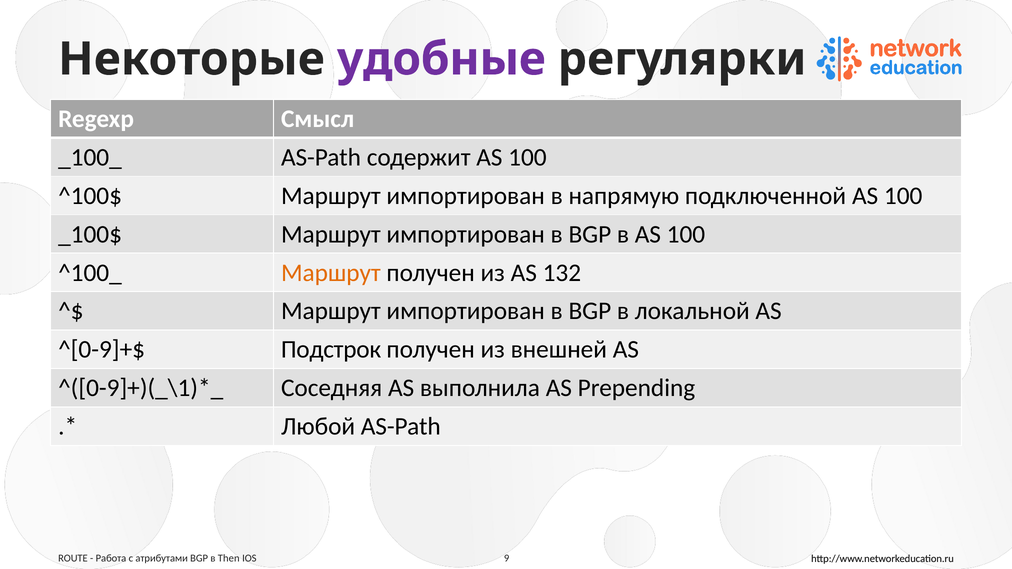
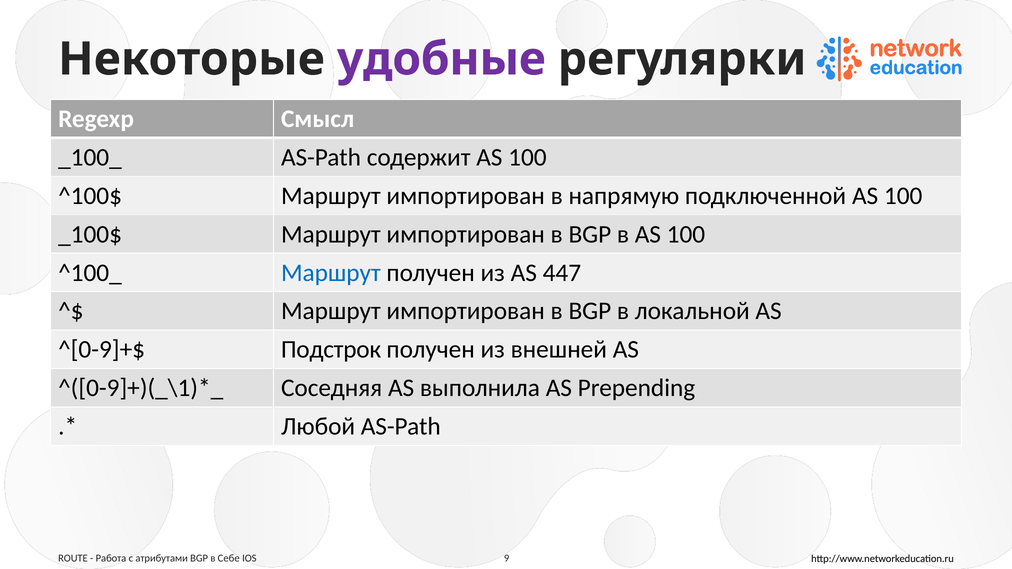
Маршрут at (331, 273) colour: orange -> blue
132: 132 -> 447
Then: Then -> Себе
